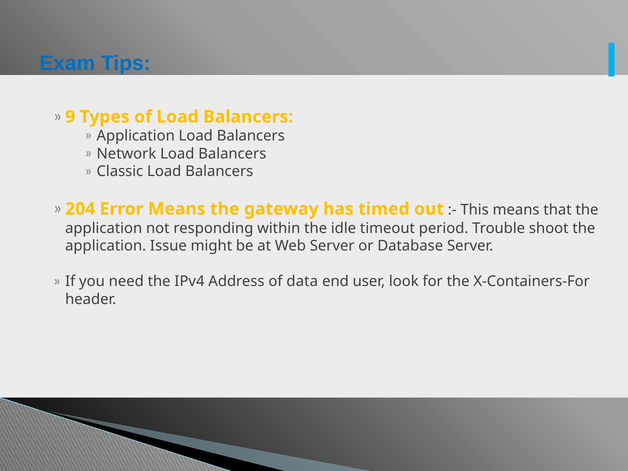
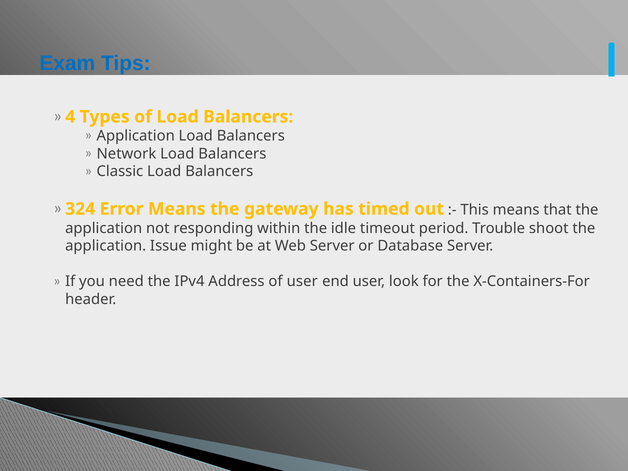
9: 9 -> 4
204: 204 -> 324
of data: data -> user
